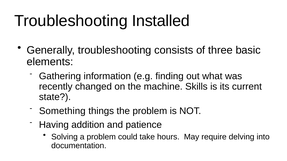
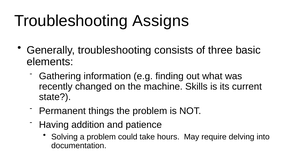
Installed: Installed -> Assigns
Something: Something -> Permanent
